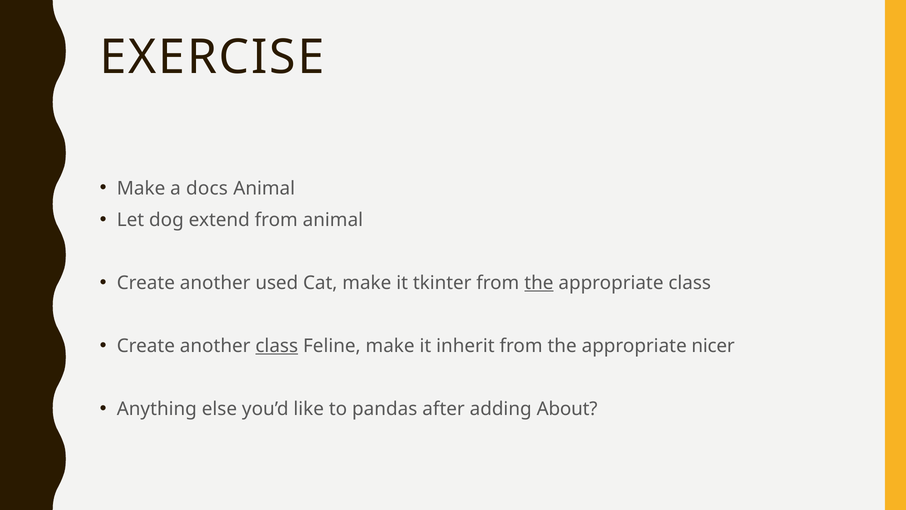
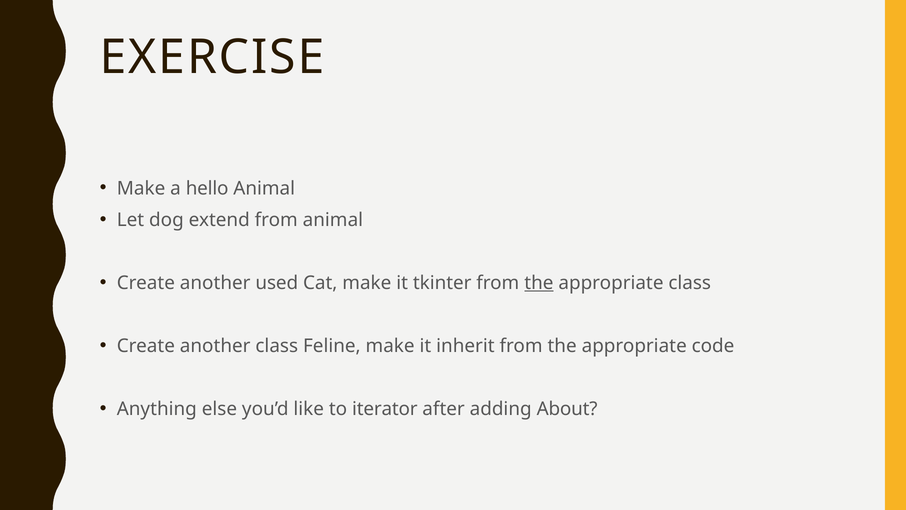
docs: docs -> hello
class at (277, 346) underline: present -> none
nicer: nicer -> code
pandas: pandas -> iterator
